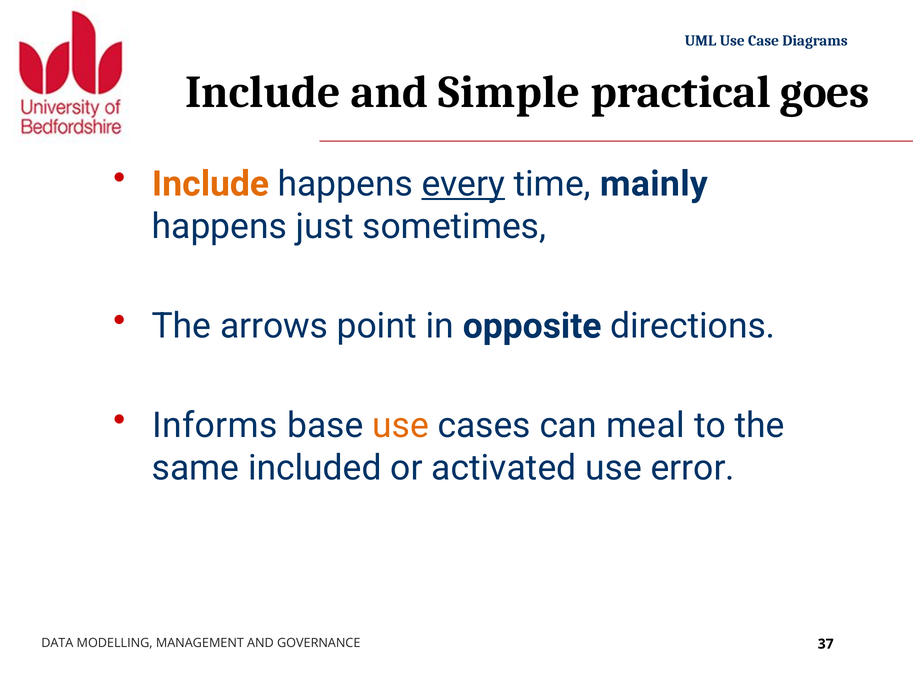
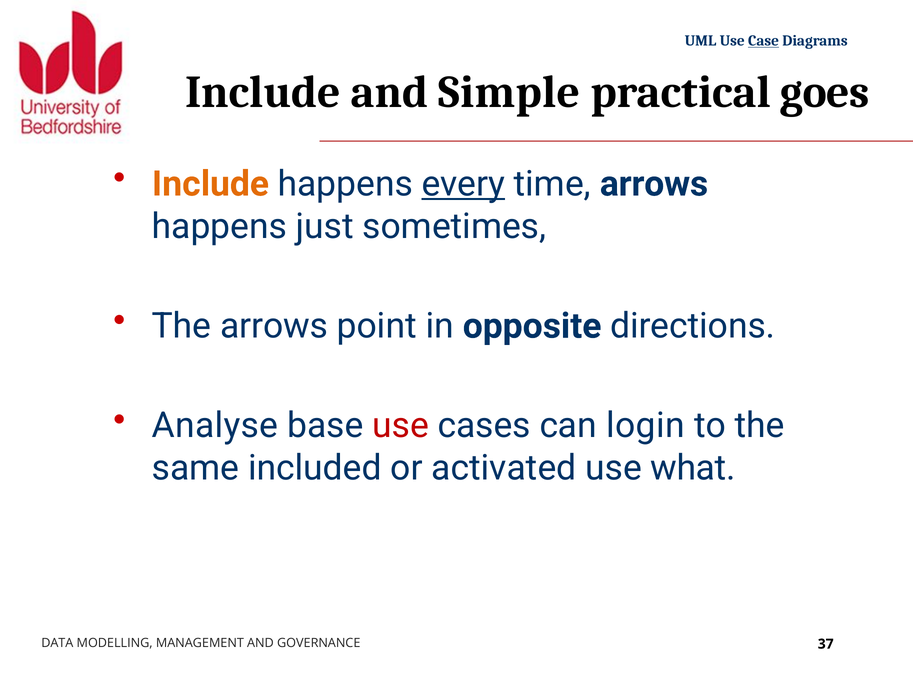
Case underline: none -> present
time mainly: mainly -> arrows
Informs: Informs -> Analyse
use at (401, 425) colour: orange -> red
meal: meal -> login
error: error -> what
